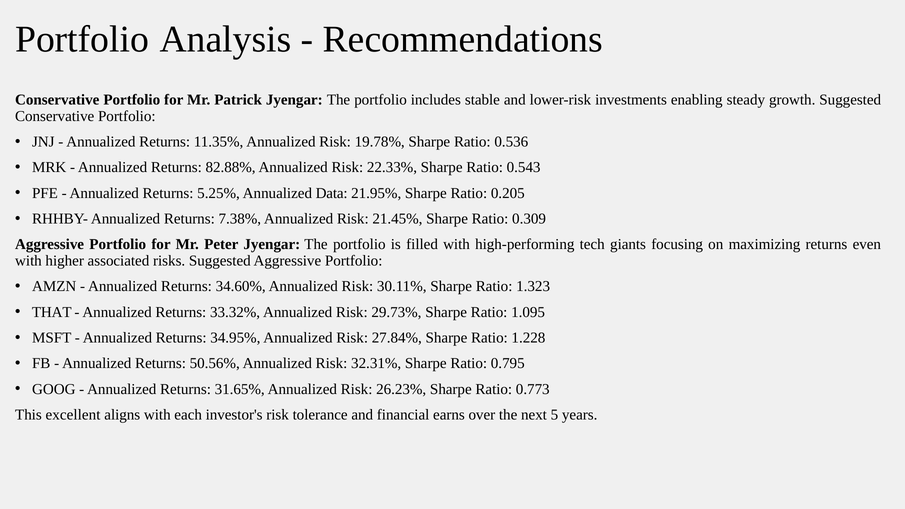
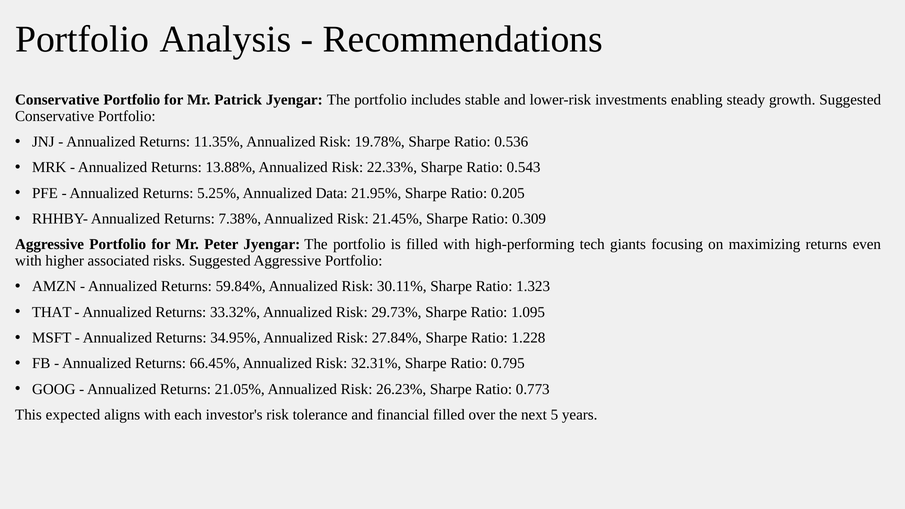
82.88%: 82.88% -> 13.88%
34.60%: 34.60% -> 59.84%
50.56%: 50.56% -> 66.45%
31.65%: 31.65% -> 21.05%
excellent: excellent -> expected
financial earns: earns -> filled
